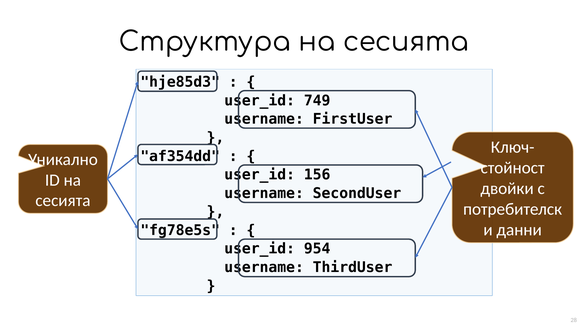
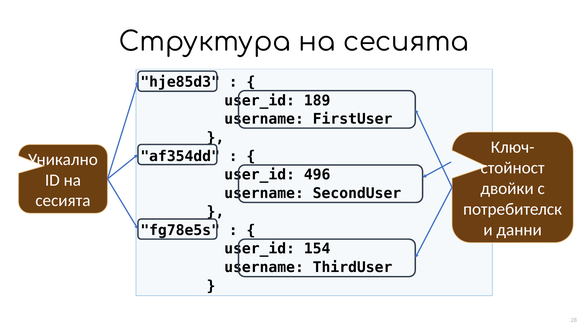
749: 749 -> 189
156: 156 -> 496
954: 954 -> 154
